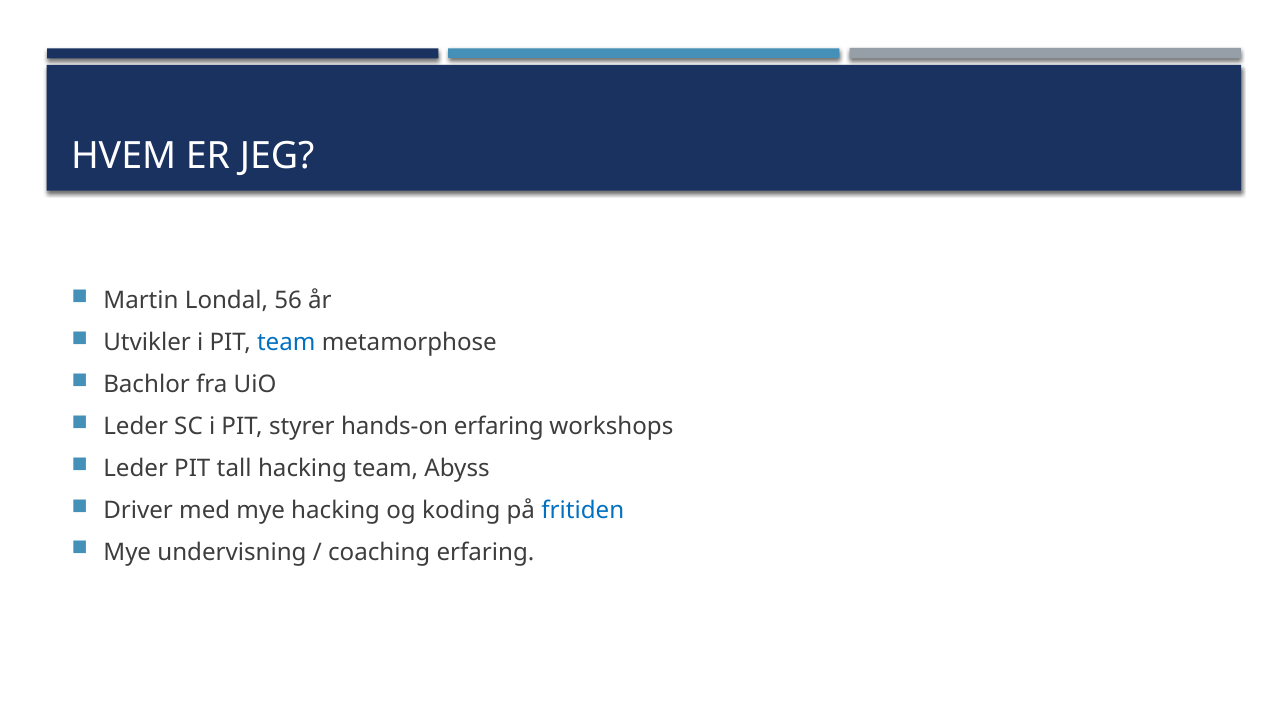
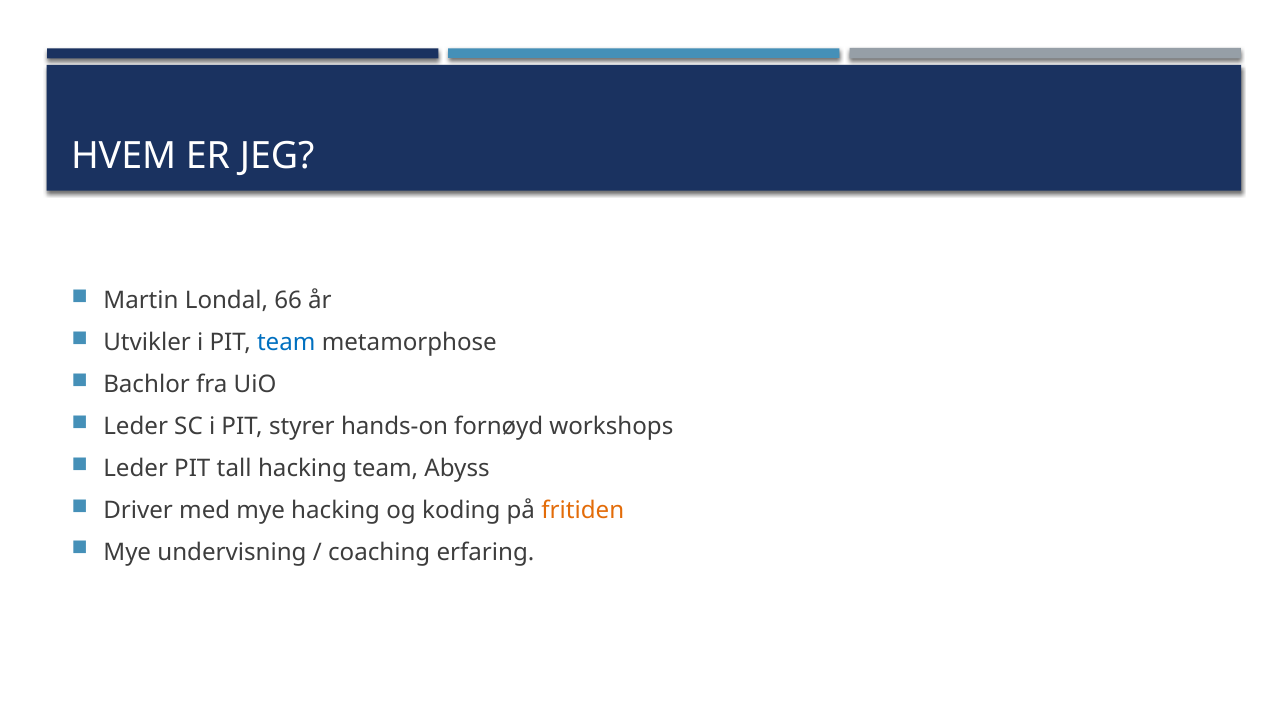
56: 56 -> 66
hands-on erfaring: erfaring -> fornøyd
fritiden colour: blue -> orange
